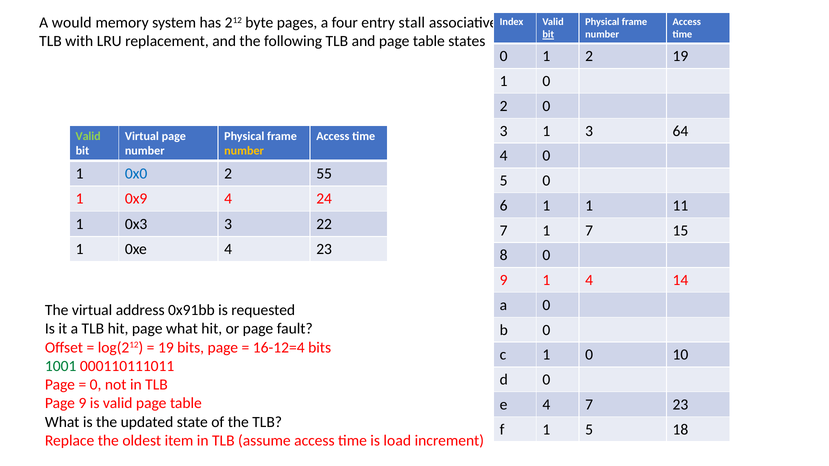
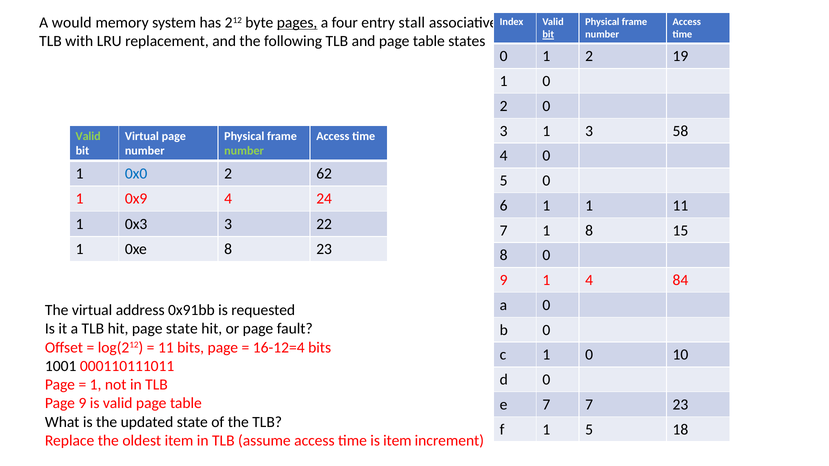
pages underline: none -> present
64: 64 -> 58
number at (244, 151) colour: yellow -> light green
55: 55 -> 62
1 7: 7 -> 8
0xe 4: 4 -> 8
14: 14 -> 84
page what: what -> state
19 at (166, 348): 19 -> 11
1001 colour: green -> black
0 at (96, 385): 0 -> 1
e 4: 4 -> 7
is load: load -> item
